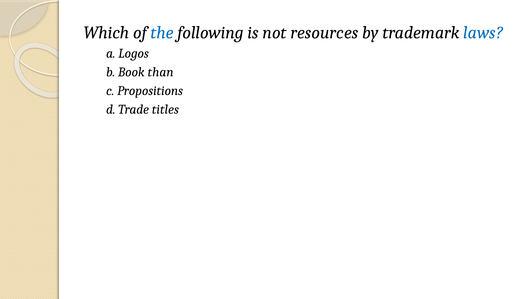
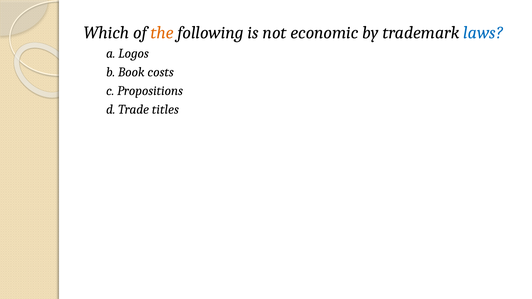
the colour: blue -> orange
resources: resources -> economic
than: than -> costs
